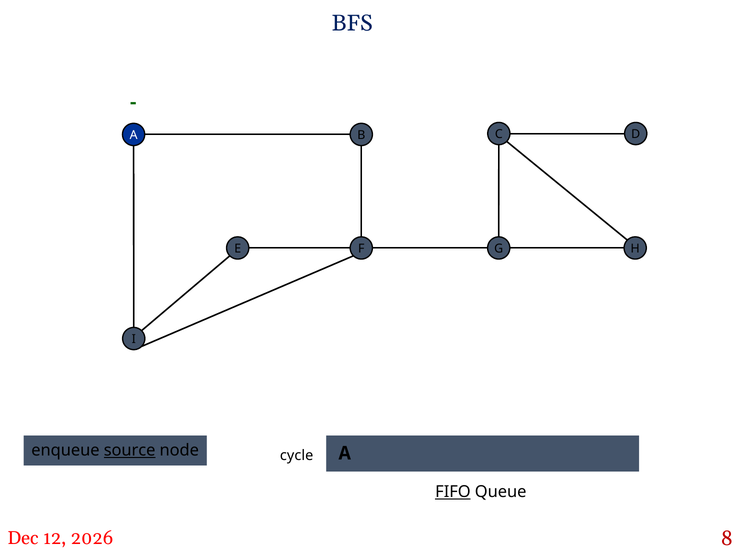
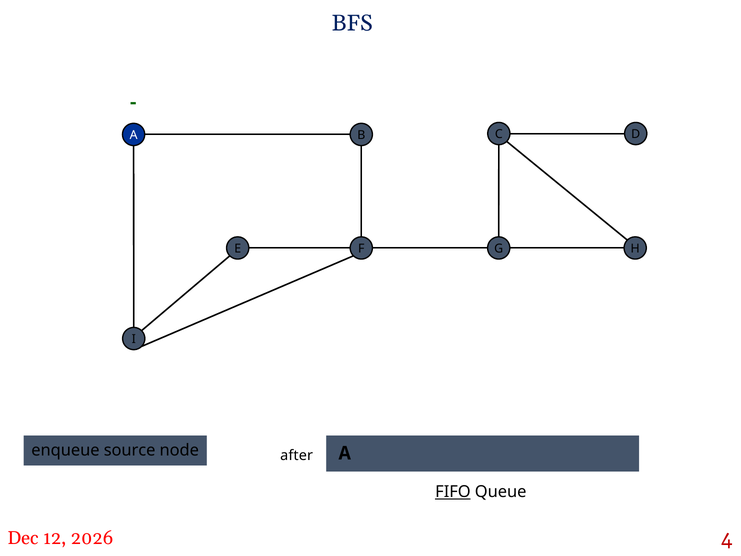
source underline: present -> none
cycle: cycle -> after
8: 8 -> 4
